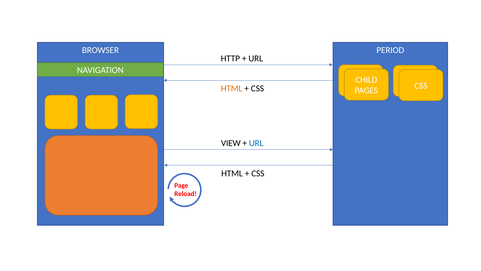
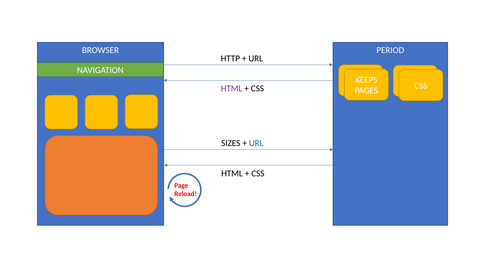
CHILD: CHILD -> KEEPS
HTML at (232, 89) colour: orange -> purple
VIEW: VIEW -> SIZES
